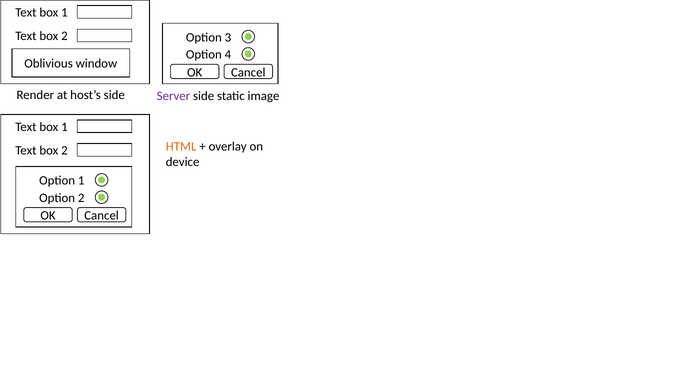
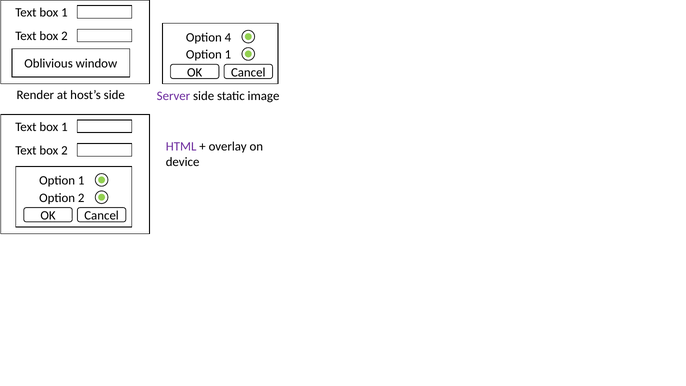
3: 3 -> 4
4 at (228, 55): 4 -> 1
HTML colour: orange -> purple
